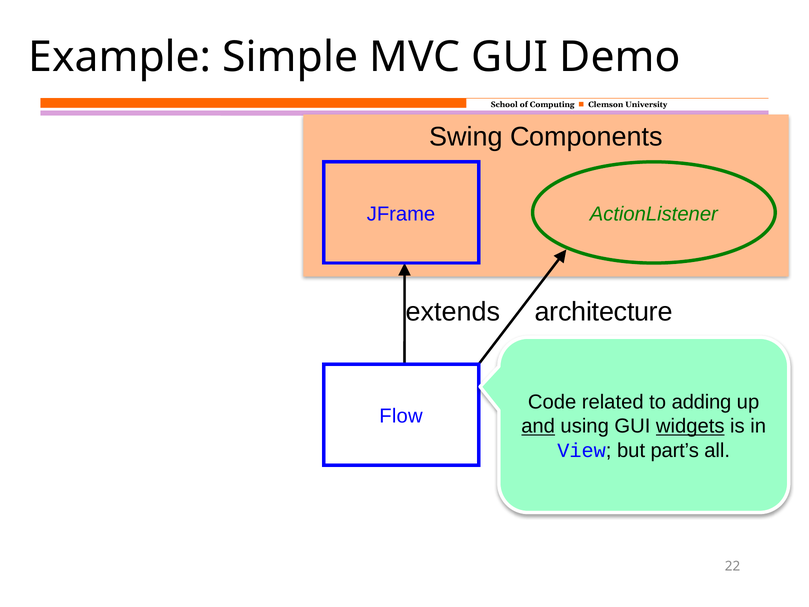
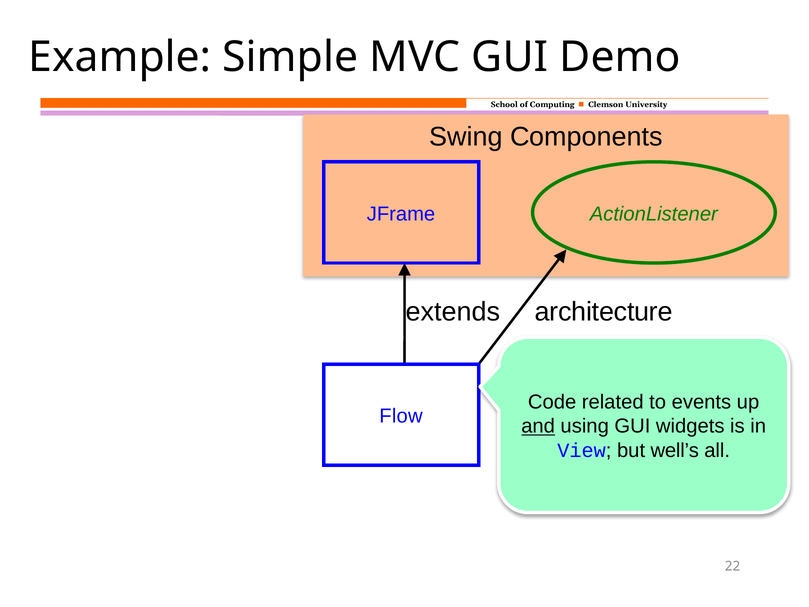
adding: adding -> events
widgets underline: present -> none
part’s: part’s -> well’s
